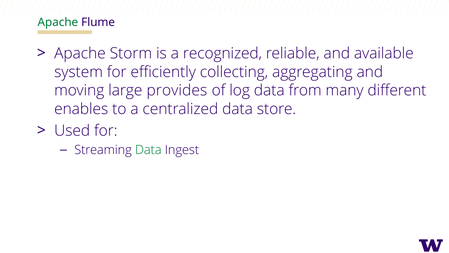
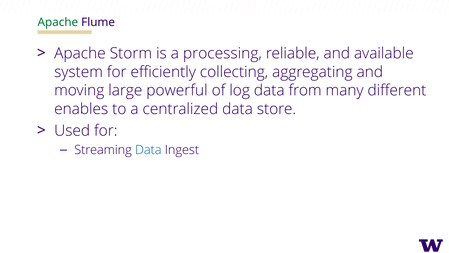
recognized: recognized -> processing
provides: provides -> powerful
Data at (148, 150) colour: green -> blue
